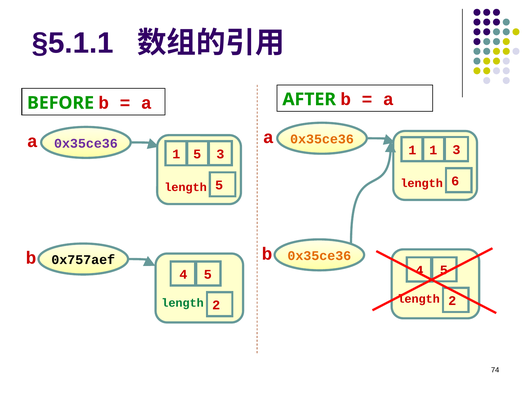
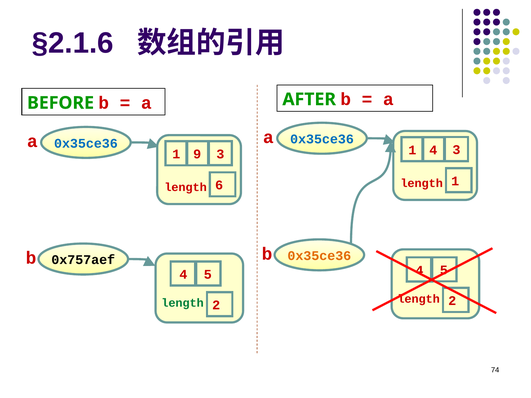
§5.1.1: §5.1.1 -> §2.1.6
0x35ce36 at (322, 139) colour: orange -> blue
0x35ce36 at (86, 143) colour: purple -> blue
1 1: 1 -> 4
1 5: 5 -> 9
length 6: 6 -> 1
length 5: 5 -> 6
